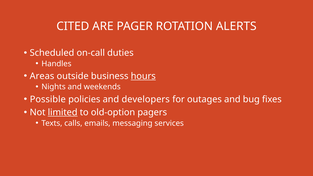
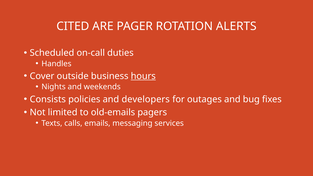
Areas: Areas -> Cover
Possible: Possible -> Consists
limited underline: present -> none
old-option: old-option -> old-emails
